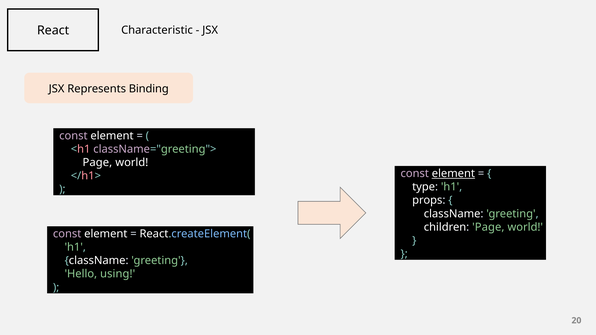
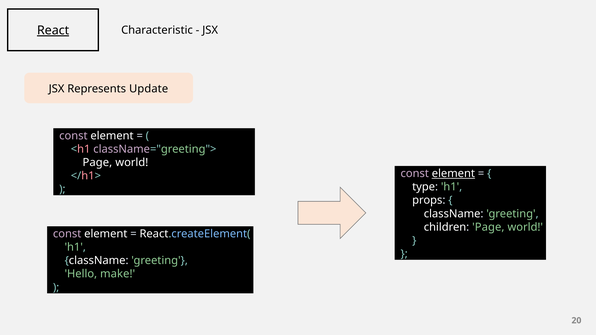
React underline: none -> present
Binding: Binding -> Update
using: using -> make
